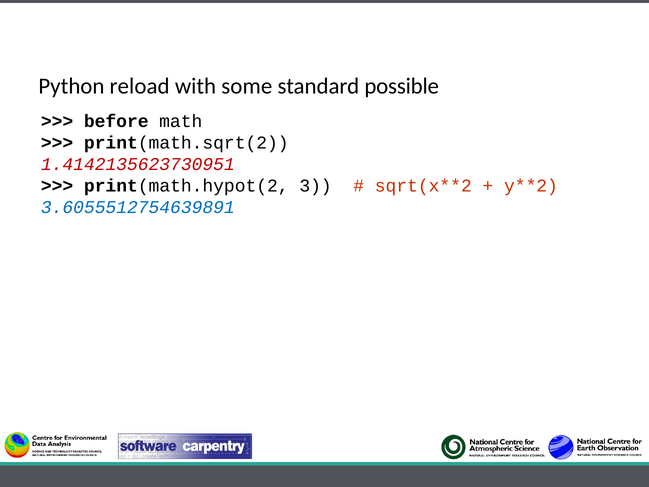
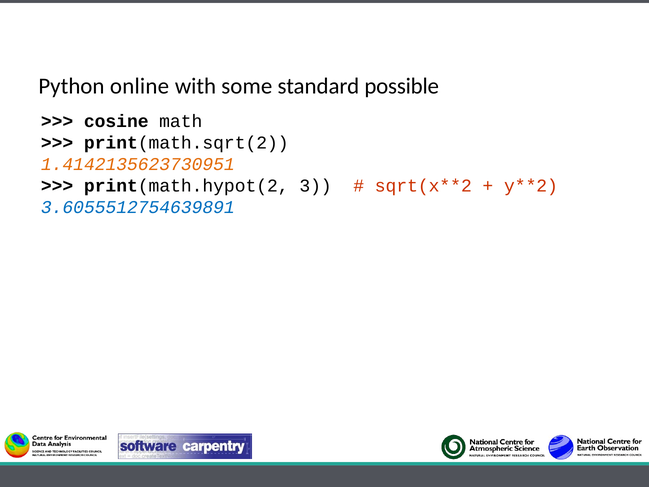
reload: reload -> online
before: before -> cosine
1.4142135623730951 colour: red -> orange
